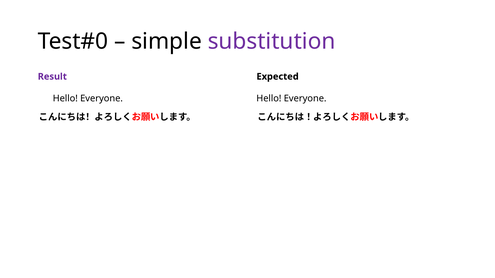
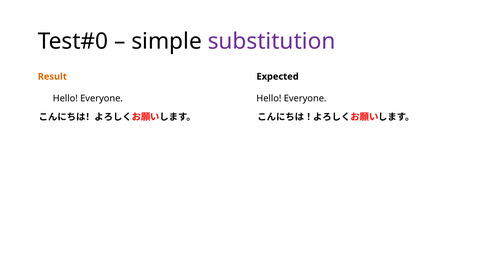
Result colour: purple -> orange
